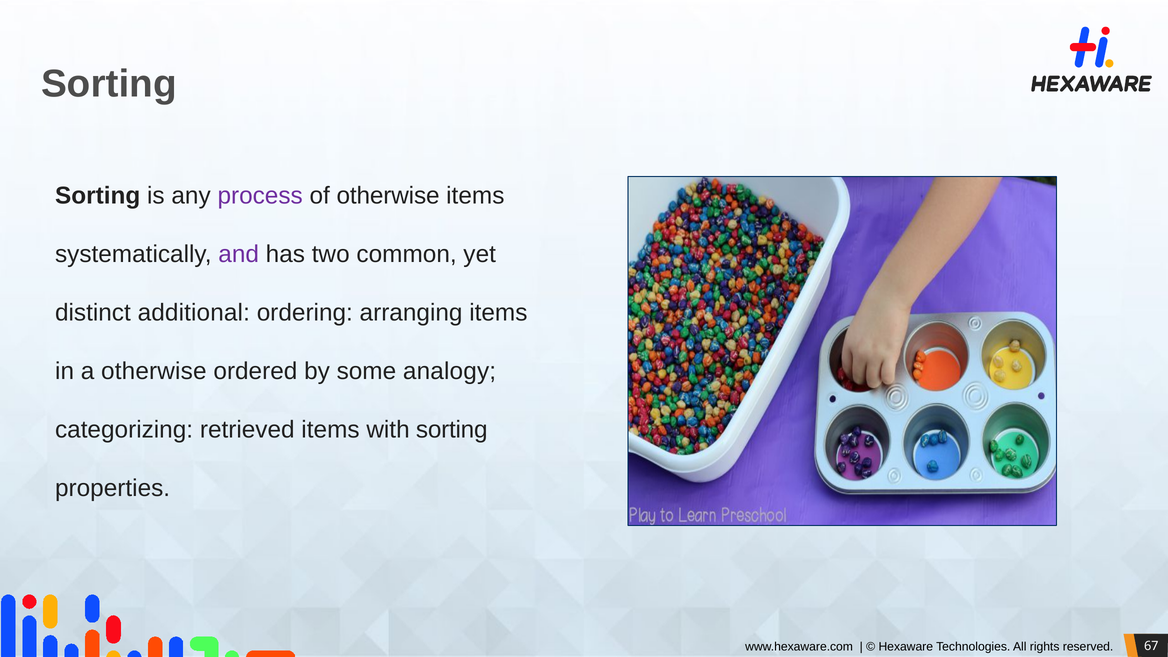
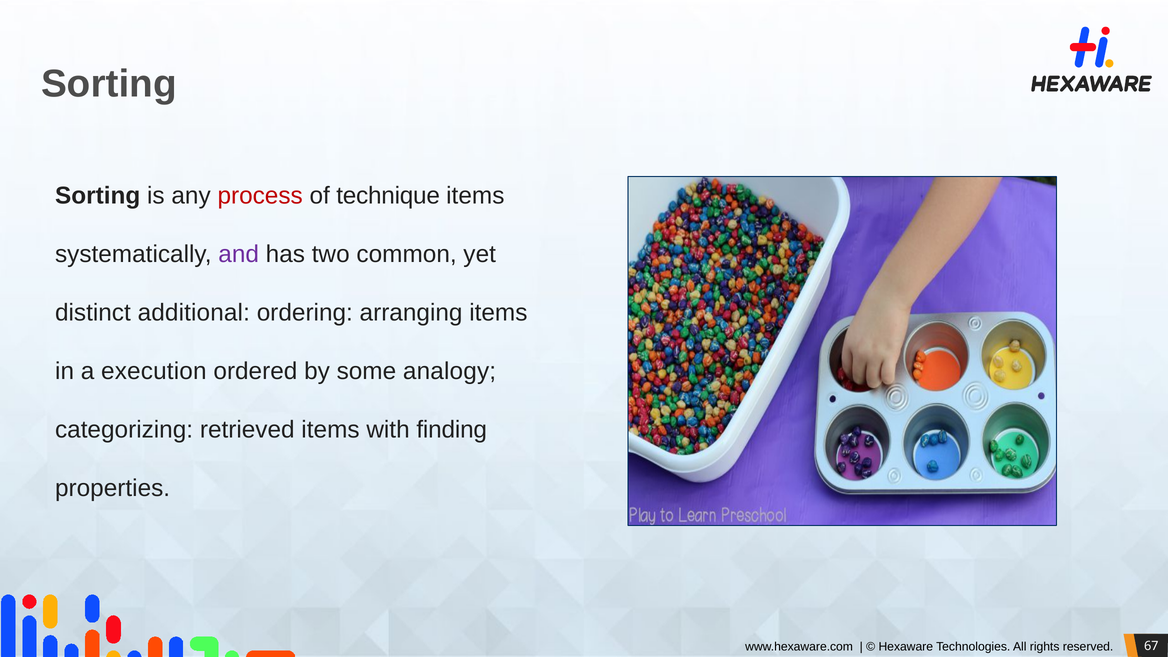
process colour: purple -> red
of otherwise: otherwise -> technique
a otherwise: otherwise -> execution
with sorting: sorting -> finding
